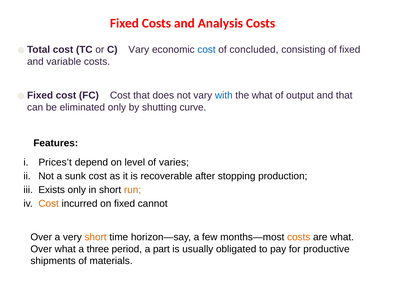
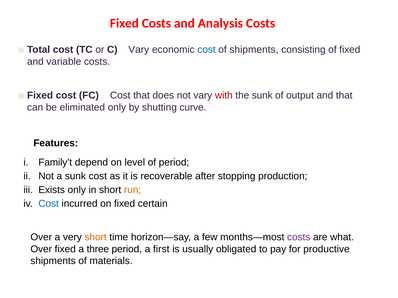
of concluded: concluded -> shipments
with colour: blue -> red
the what: what -> sunk
Prices’t: Prices’t -> Family’t
of varies: varies -> period
Cost at (49, 204) colour: orange -> blue
cannot: cannot -> certain
costs at (299, 237) colour: orange -> purple
Over what: what -> fixed
part: part -> first
